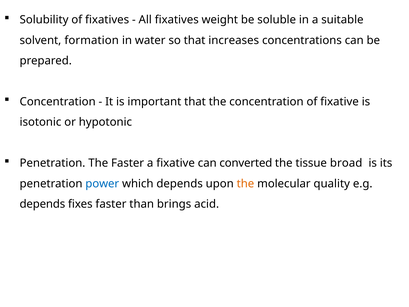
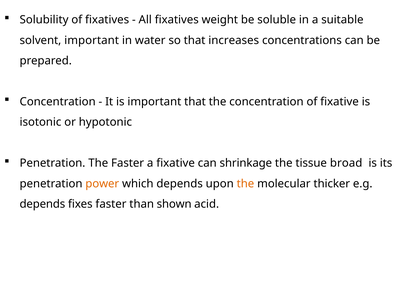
solvent formation: formation -> important
converted: converted -> shrinkage
power colour: blue -> orange
quality: quality -> thicker
brings: brings -> shown
